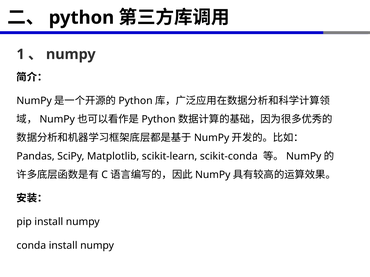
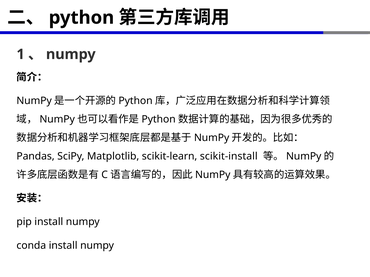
scikit-conda: scikit-conda -> scikit-install
